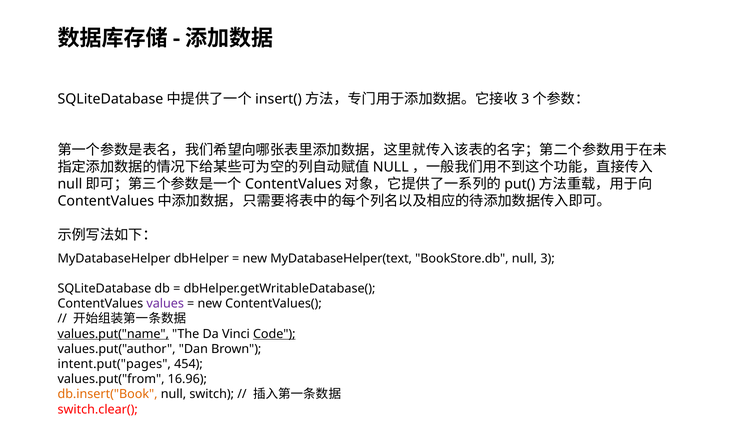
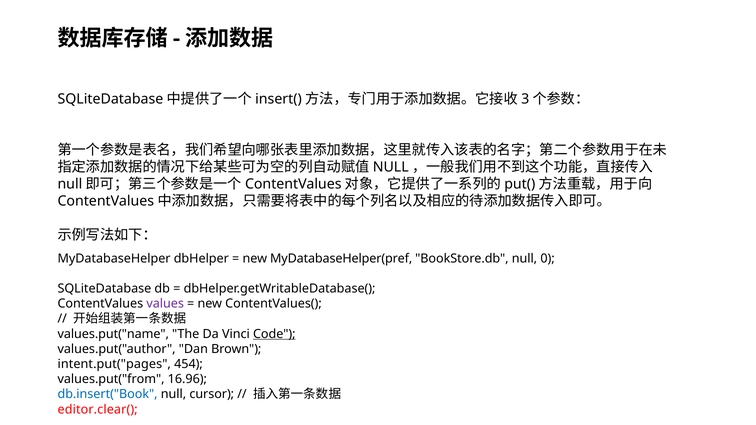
MyDatabaseHelper(text: MyDatabaseHelper(text -> MyDatabaseHelper(pref
3: 3 -> 0
values.put("name underline: present -> none
db.insert("Book colour: orange -> blue
switch: switch -> cursor
switch.clear(: switch.clear( -> editor.clear(
